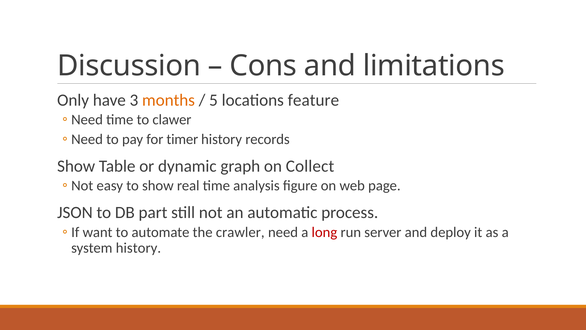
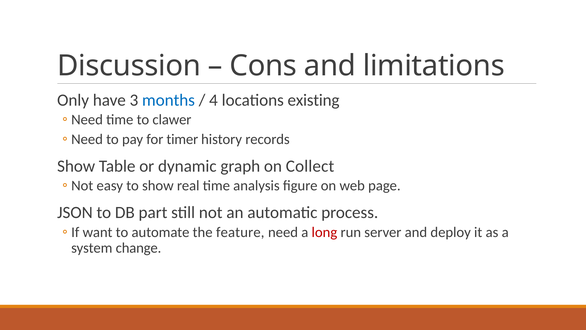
months colour: orange -> blue
5: 5 -> 4
feature: feature -> existing
crawler: crawler -> feature
system history: history -> change
